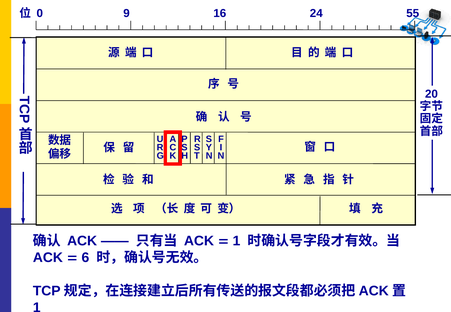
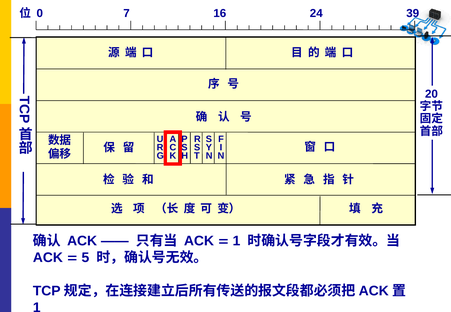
9: 9 -> 7
55: 55 -> 39
6: 6 -> 5
